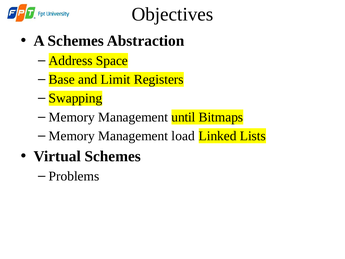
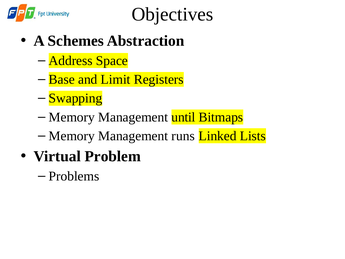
load: load -> runs
Virtual Schemes: Schemes -> Problem
